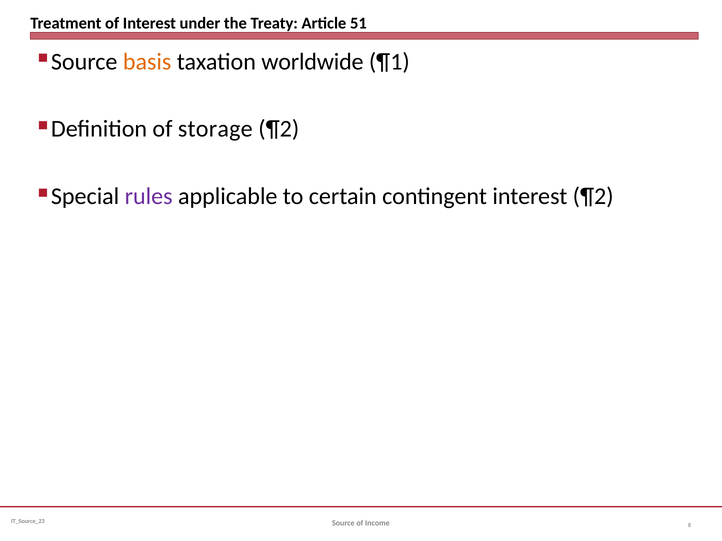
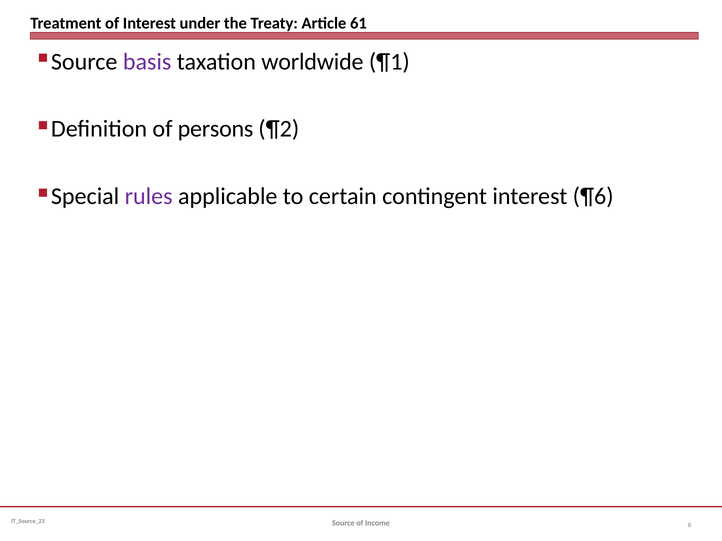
51: 51 -> 61
basis colour: orange -> purple
storage: storage -> persons
interest ¶2: ¶2 -> ¶6
